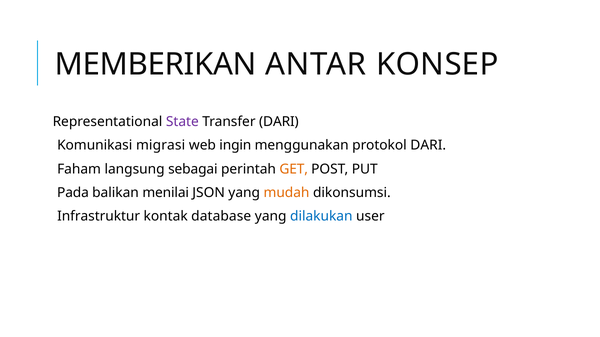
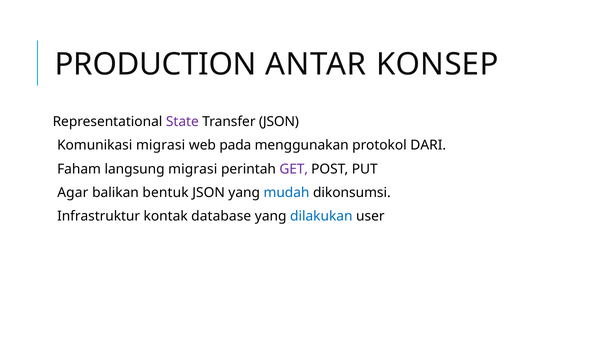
MEMBERIKAN: MEMBERIKAN -> PRODUCTION
Transfer DARI: DARI -> JSON
ingin: ingin -> pada
langsung sebagai: sebagai -> migrasi
GET colour: orange -> purple
Pada: Pada -> Agar
menilai: menilai -> bentuk
mudah colour: orange -> blue
